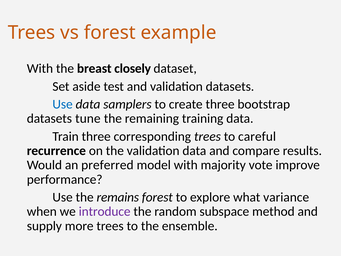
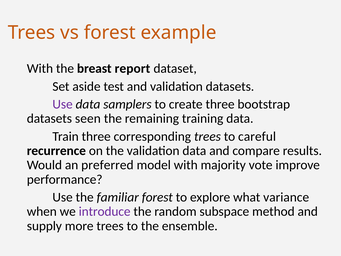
closely: closely -> report
Use at (63, 104) colour: blue -> purple
tune: tune -> seen
remains: remains -> familiar
